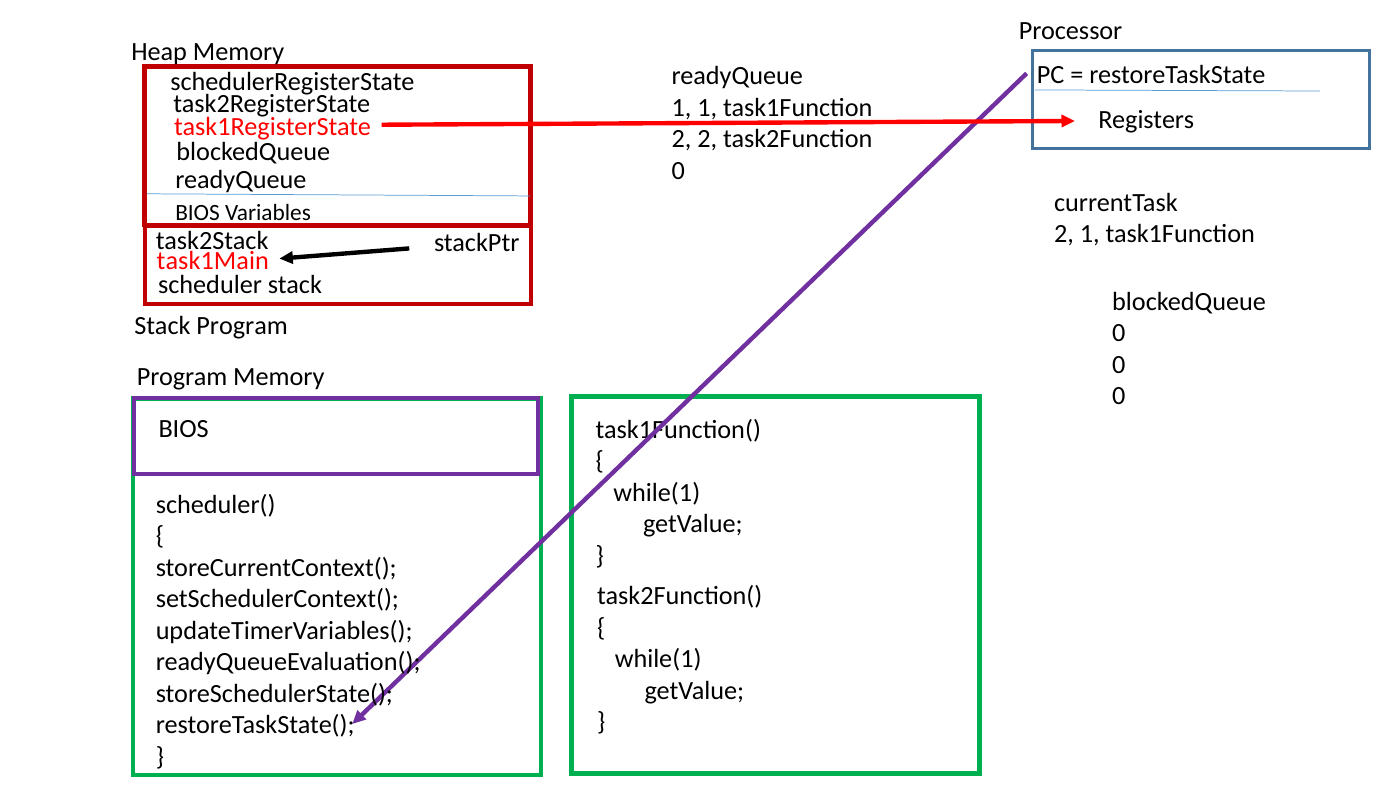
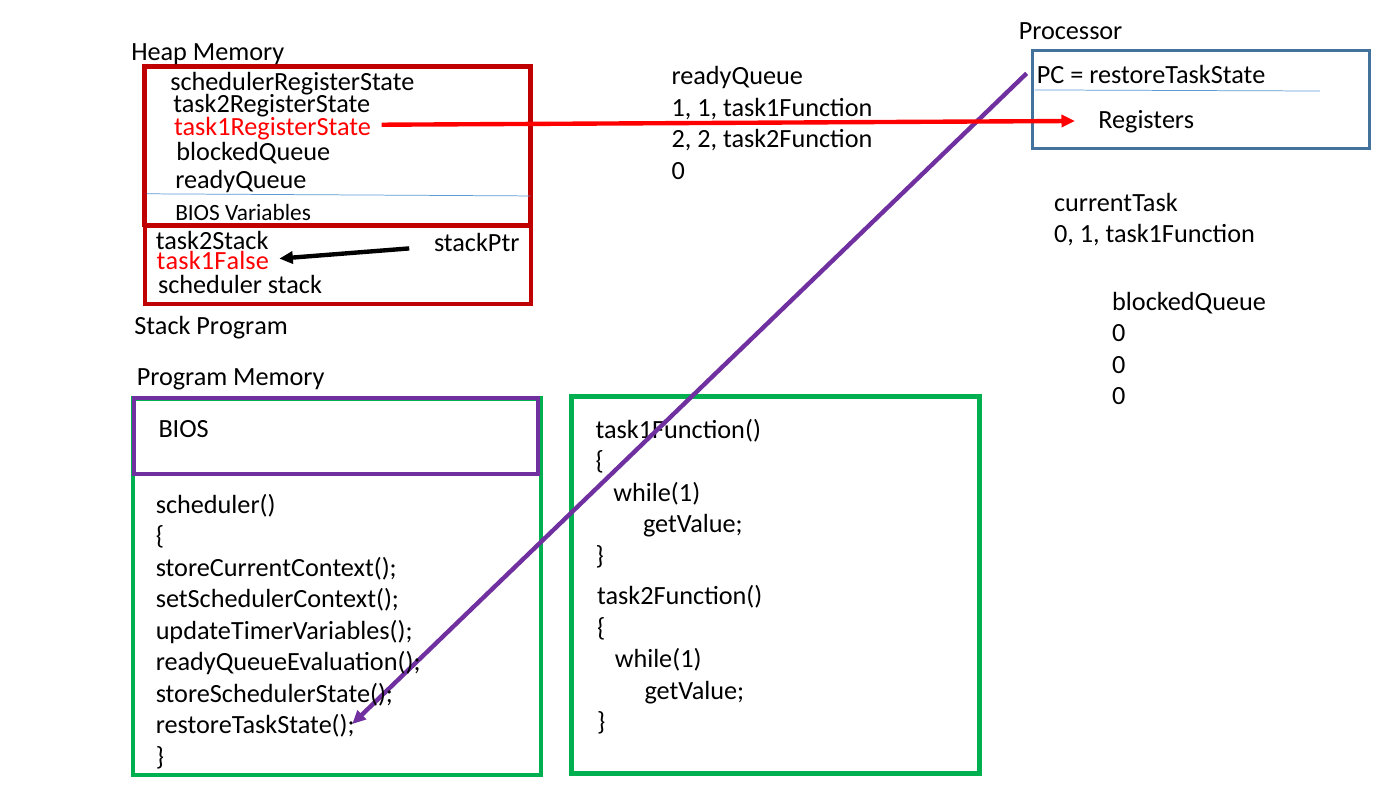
2 at (1064, 234): 2 -> 0
task1Main: task1Main -> task1False
